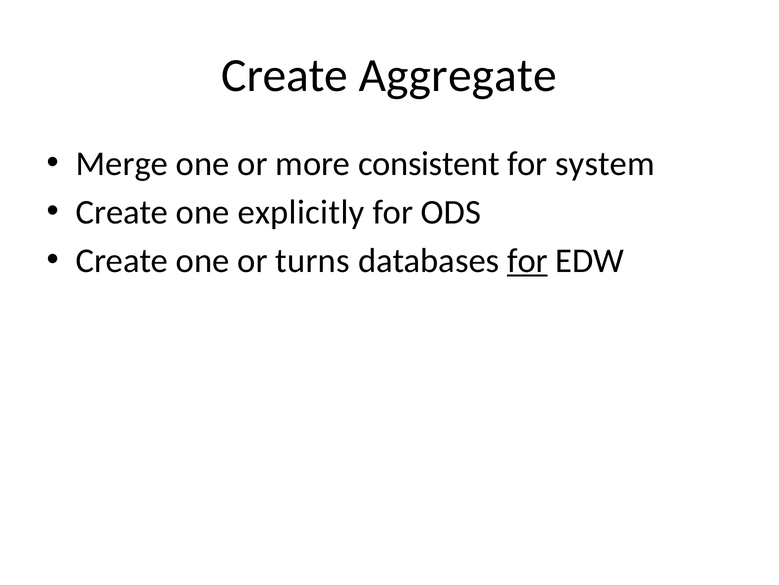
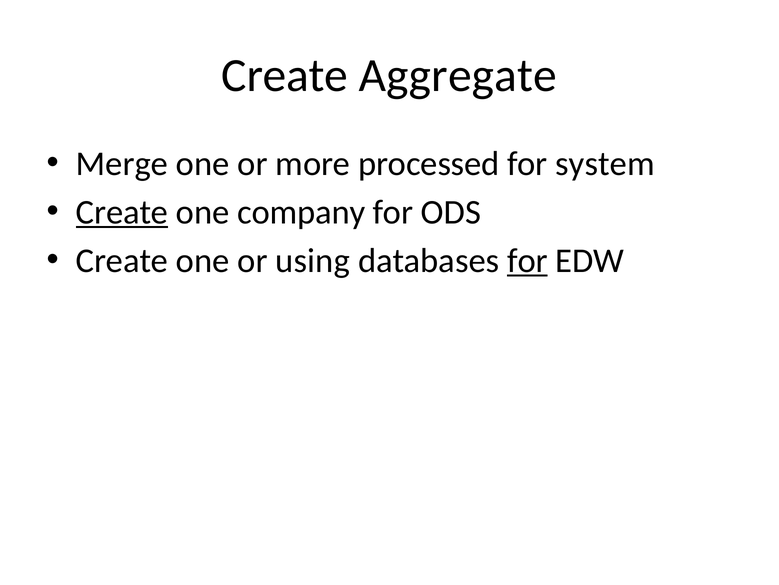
consistent: consistent -> processed
Create at (122, 212) underline: none -> present
explicitly: explicitly -> company
turns: turns -> using
